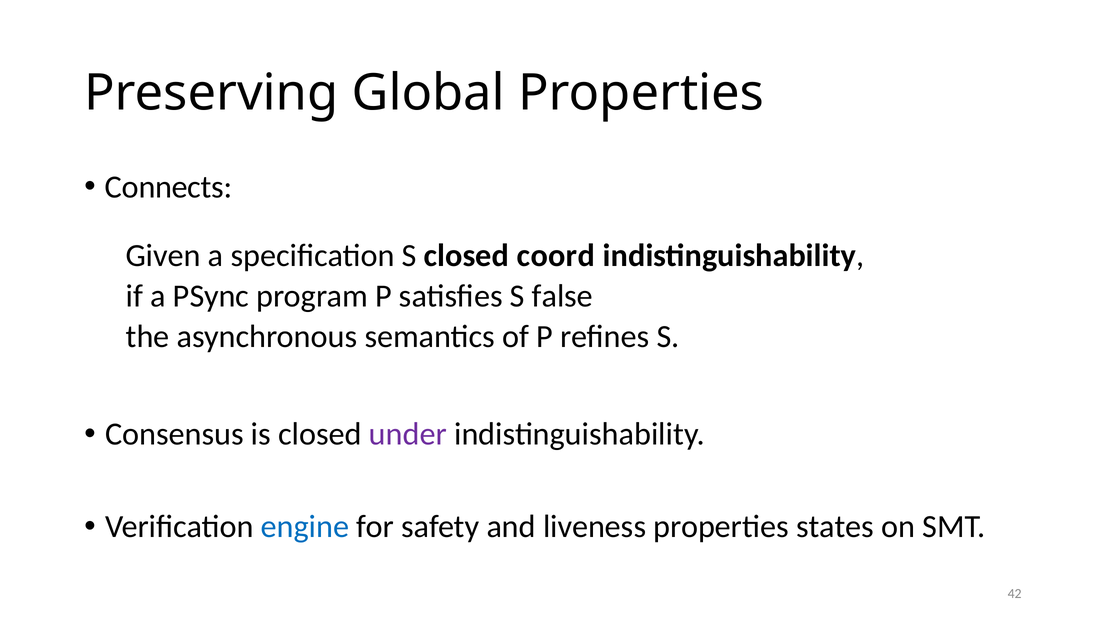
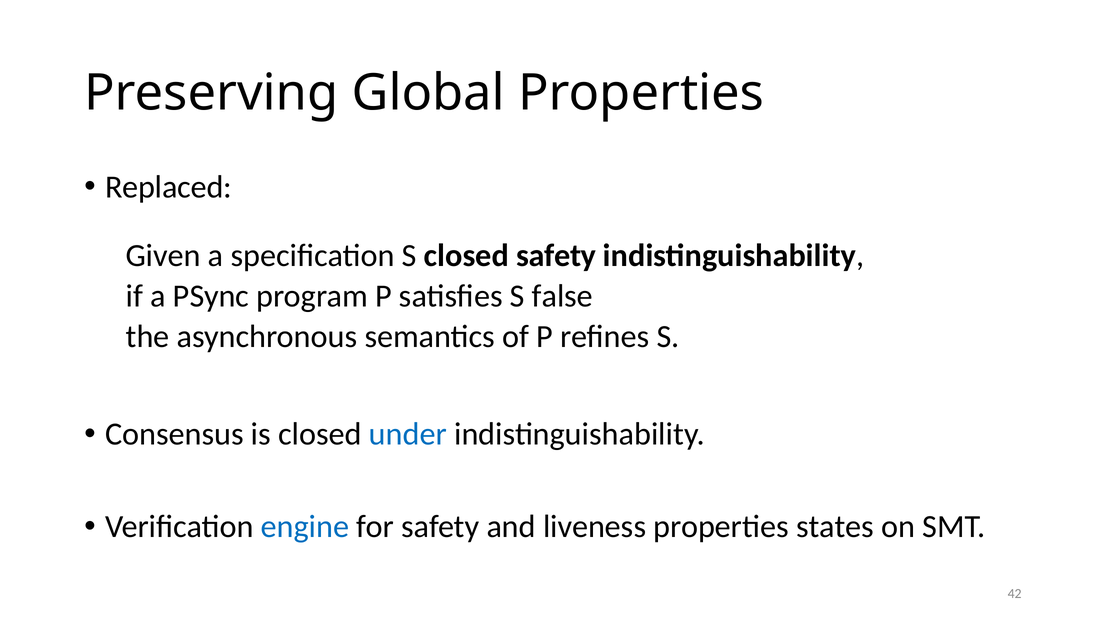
Connects: Connects -> Replaced
closed coord: coord -> safety
under colour: purple -> blue
